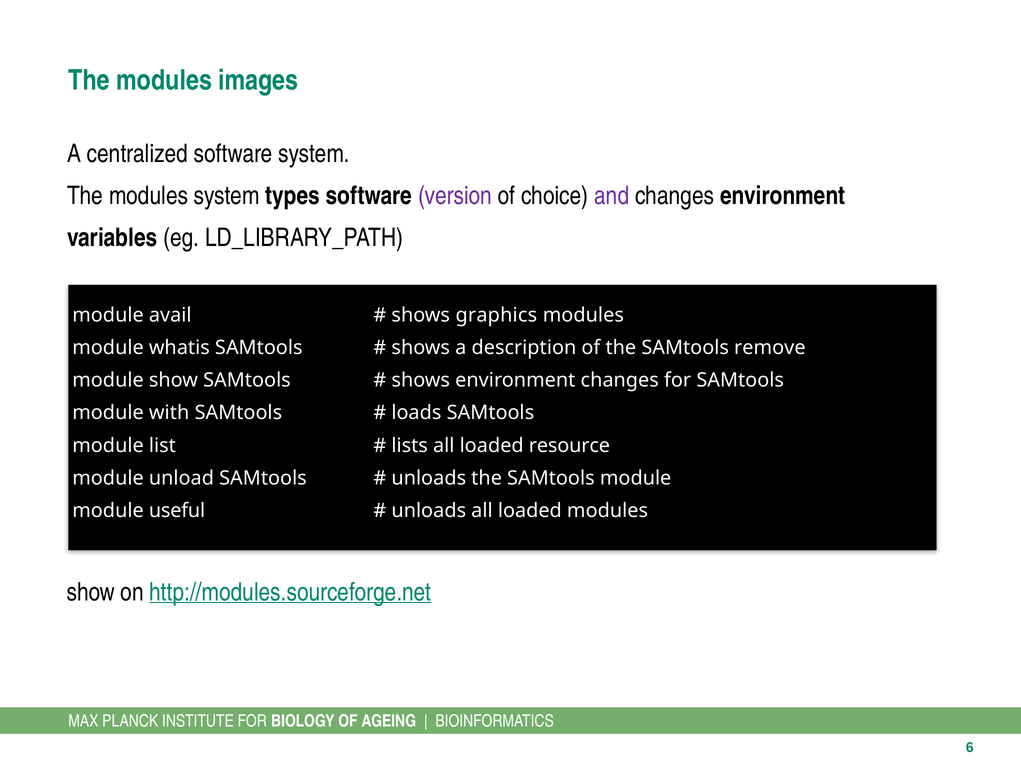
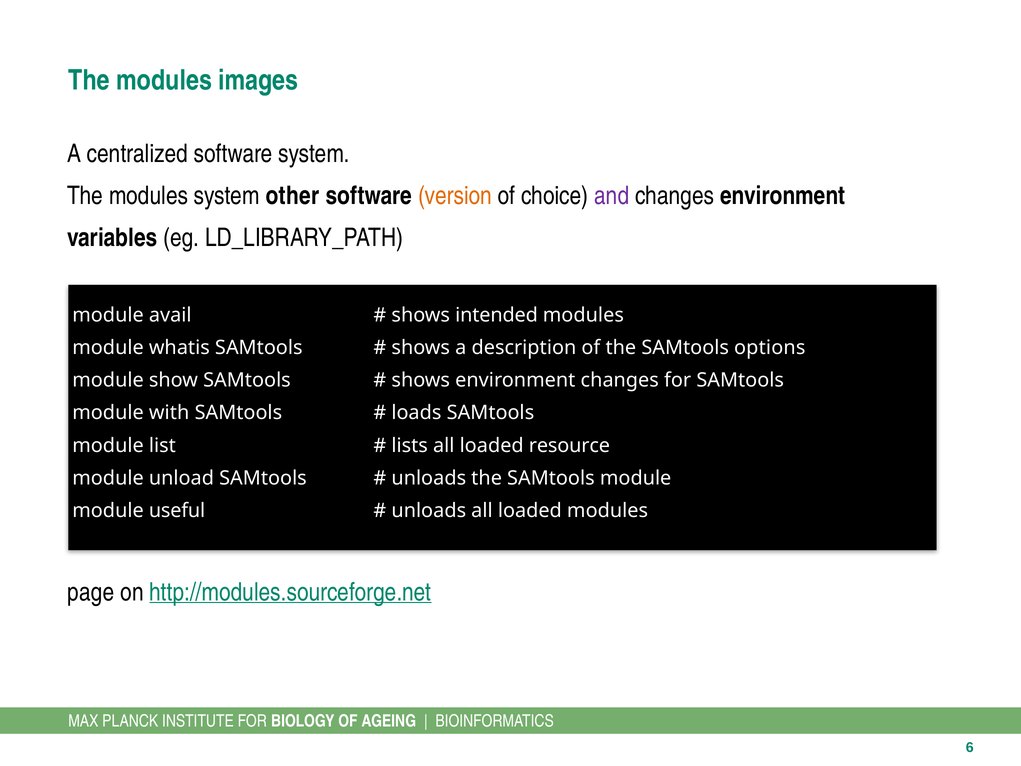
types: types -> other
version colour: purple -> orange
graphics: graphics -> intended
remove: remove -> options
show at (91, 592): show -> page
